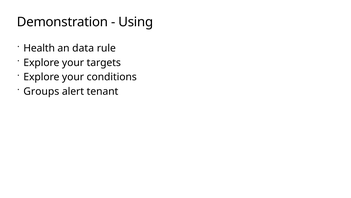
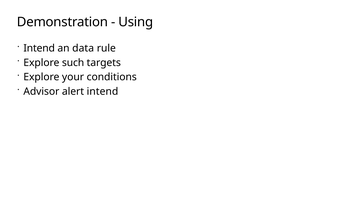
Health at (39, 48): Health -> Intend
your at (73, 63): your -> such
Groups: Groups -> Advisor
alert tenant: tenant -> intend
